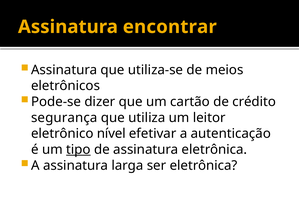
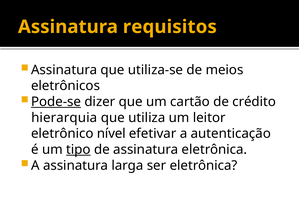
encontrar: encontrar -> requisitos
Pode-se underline: none -> present
segurança: segurança -> hierarquia
